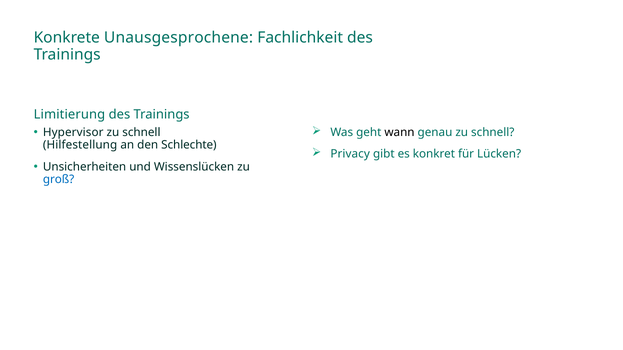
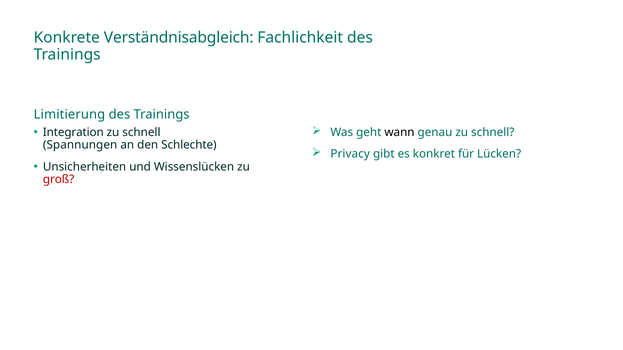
Unausgesprochene: Unausgesprochene -> Verständnisabgleich
Hypervisor: Hypervisor -> Integration
Hilfestellung: Hilfestellung -> Spannungen
groß colour: blue -> red
